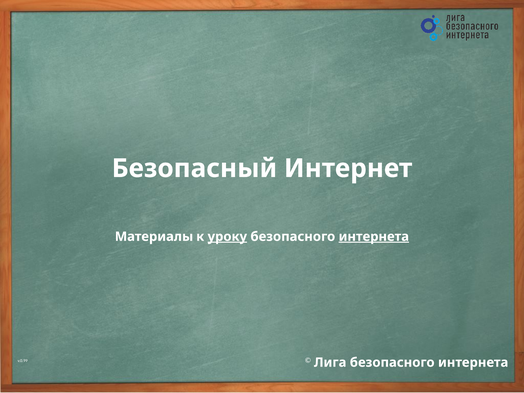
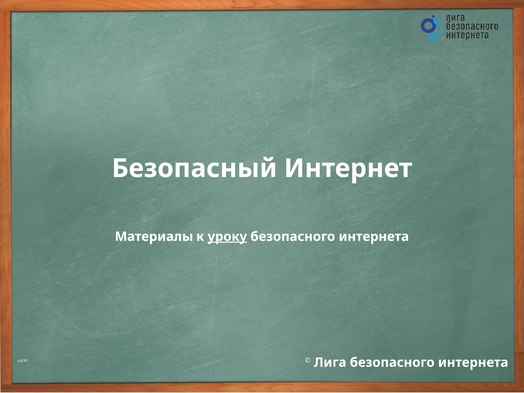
интернета at (374, 237) underline: present -> none
